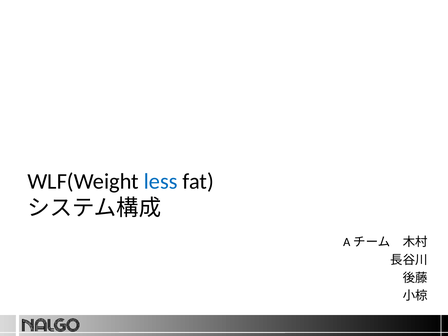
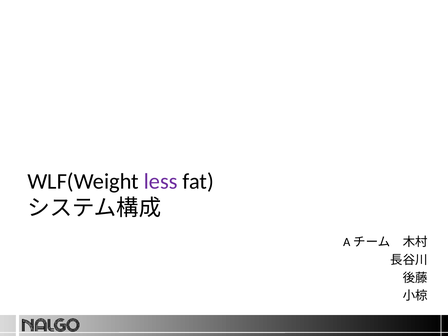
less colour: blue -> purple
